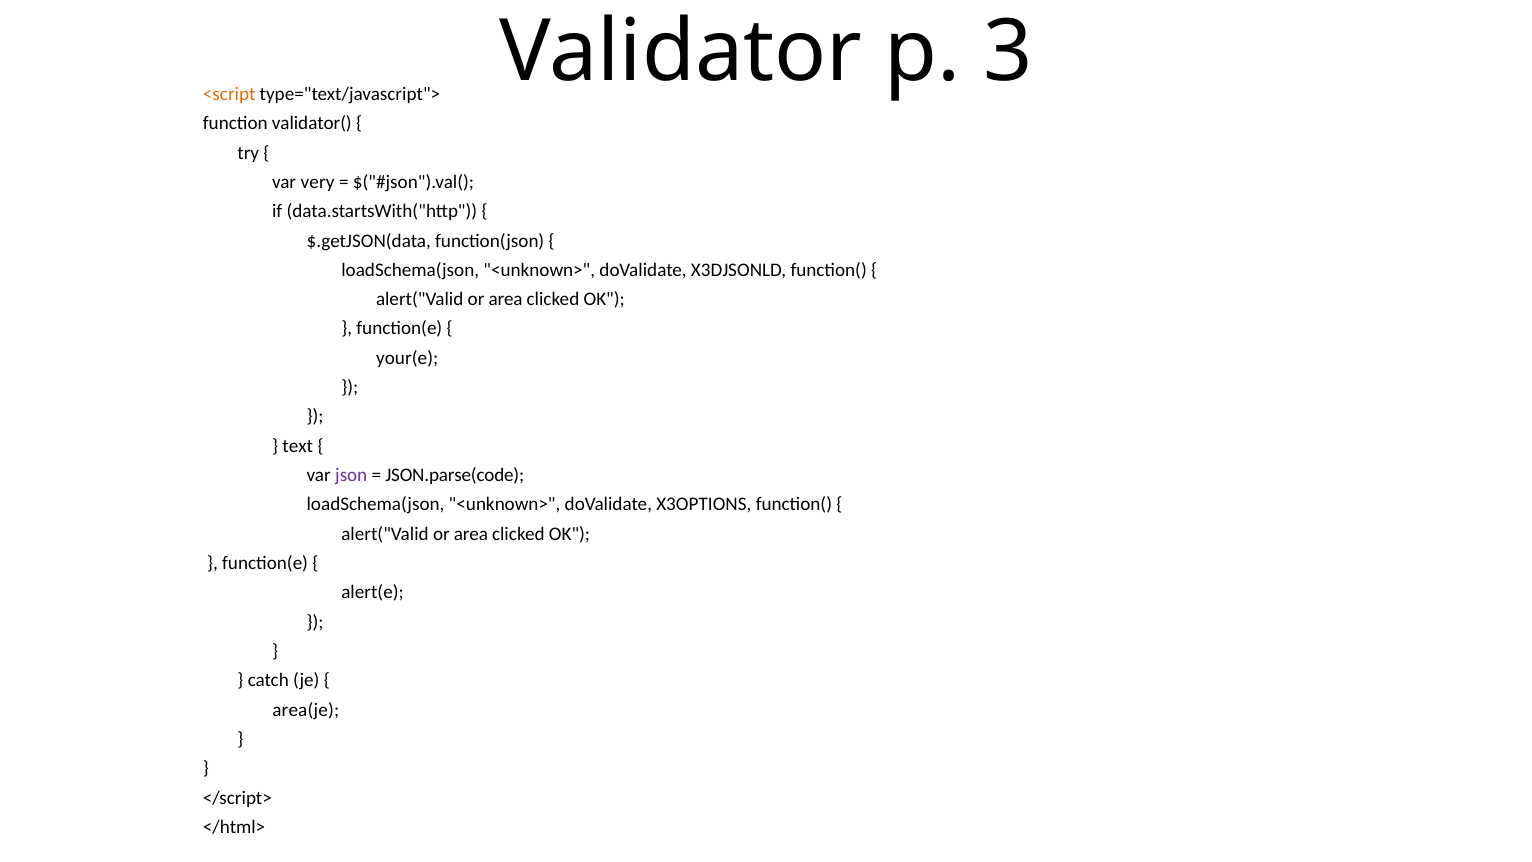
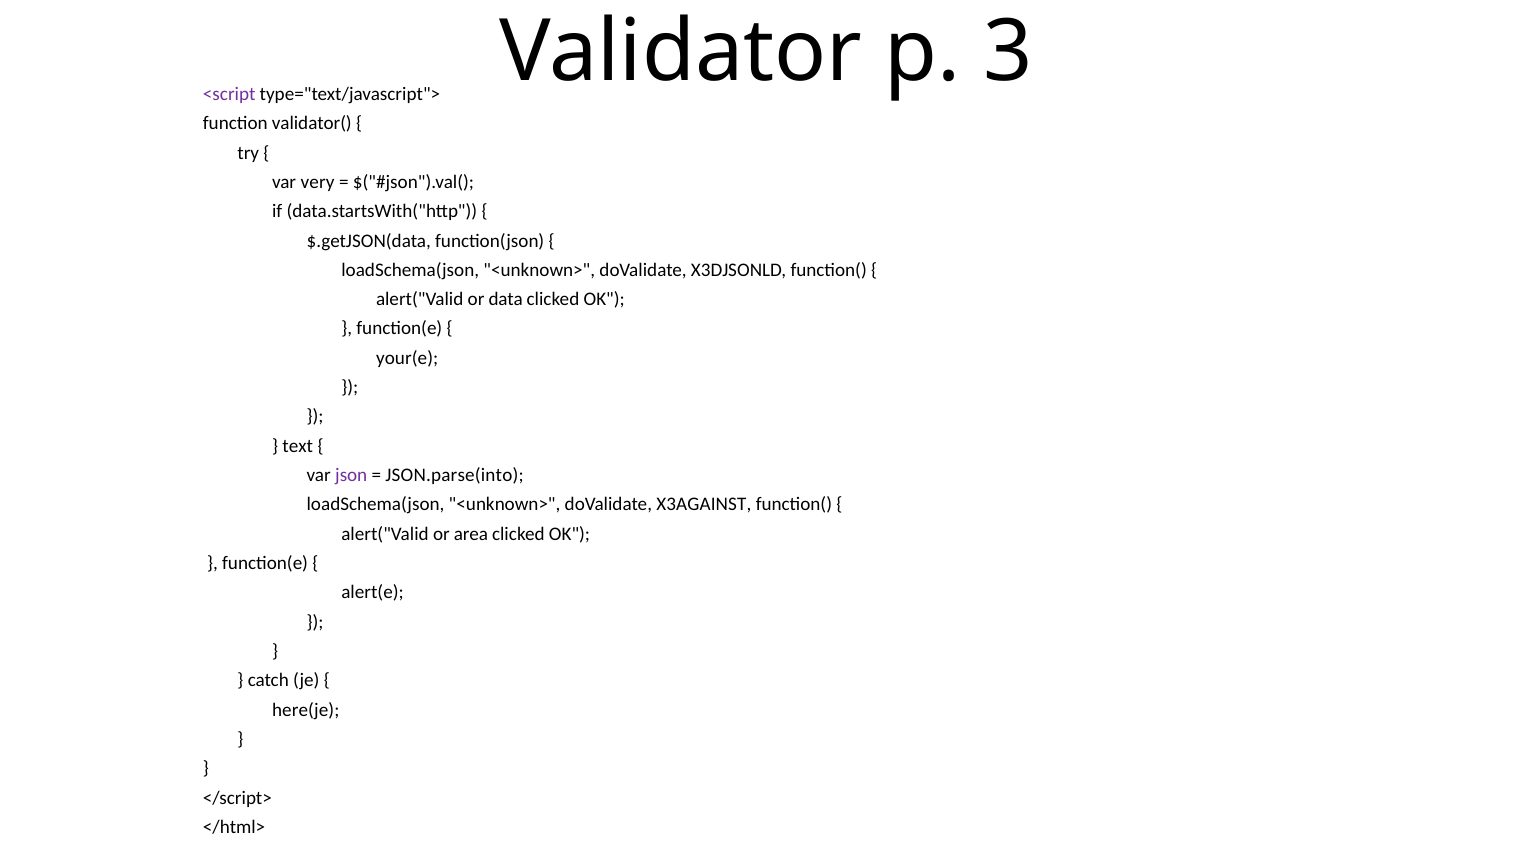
<script colour: orange -> purple
area at (506, 299): area -> data
JSON.parse(code: JSON.parse(code -> JSON.parse(into
X3OPTIONS: X3OPTIONS -> X3AGAINST
area(je: area(je -> here(je
